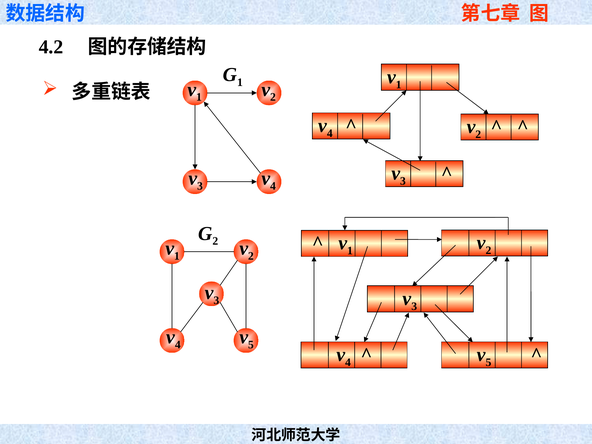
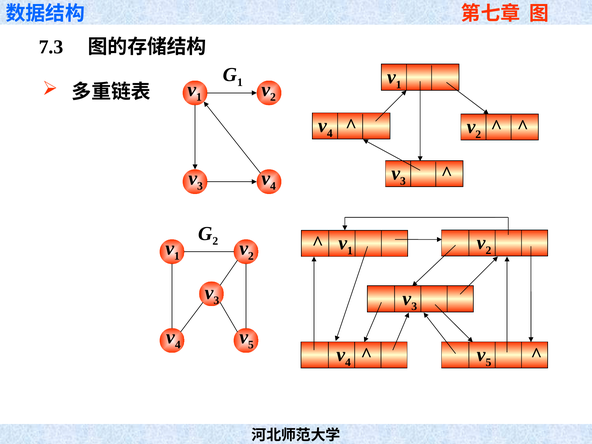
4.2: 4.2 -> 7.3
